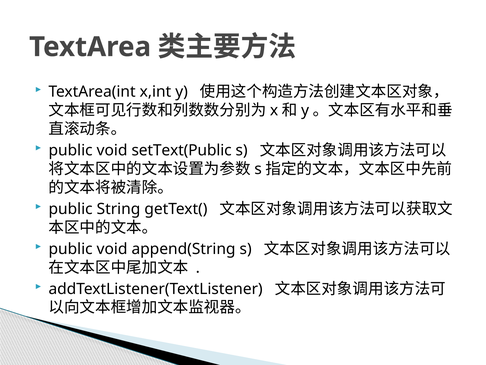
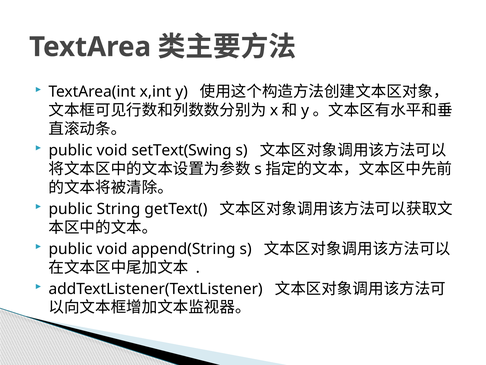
setText(Public: setText(Public -> setText(Swing
